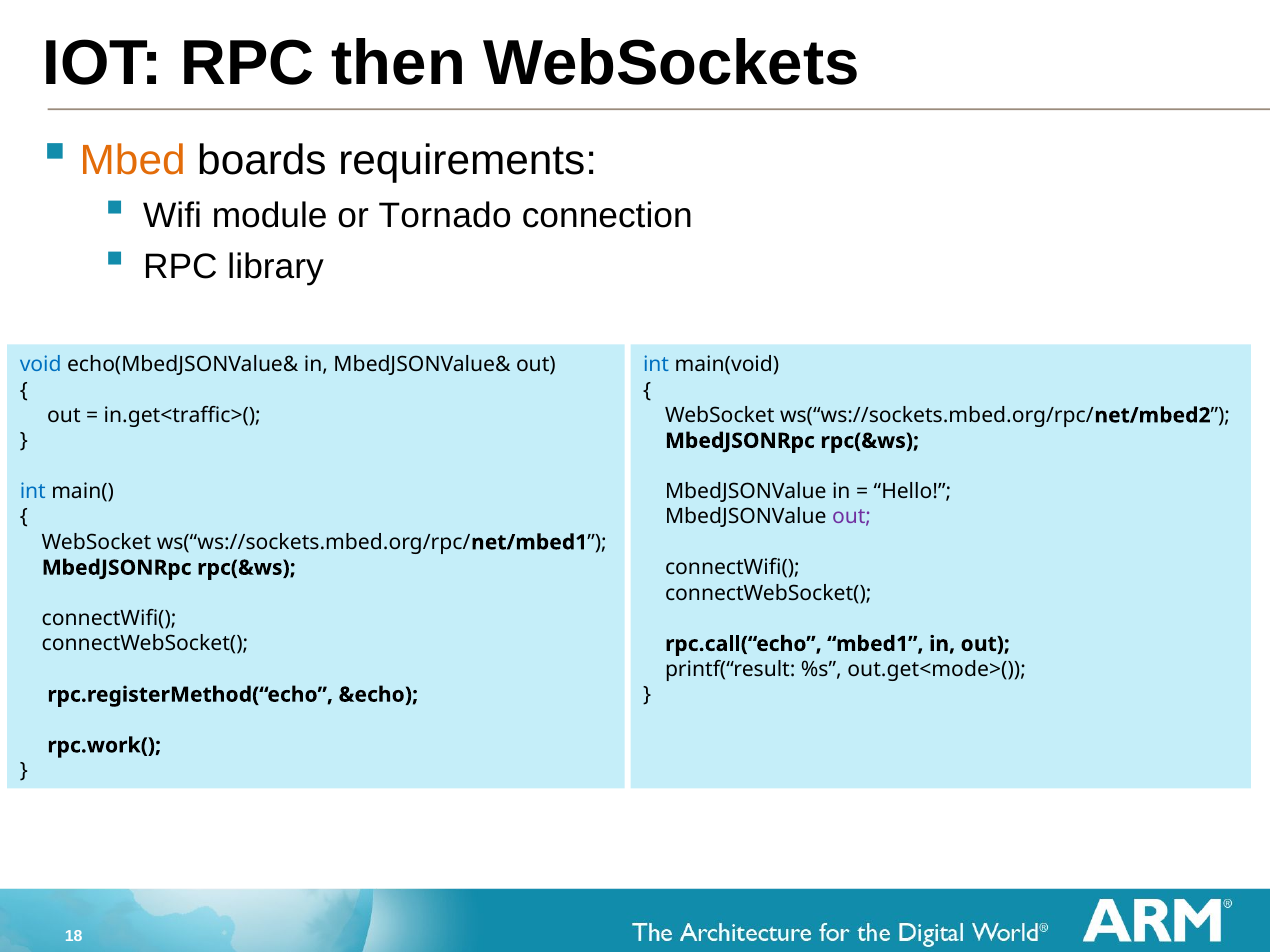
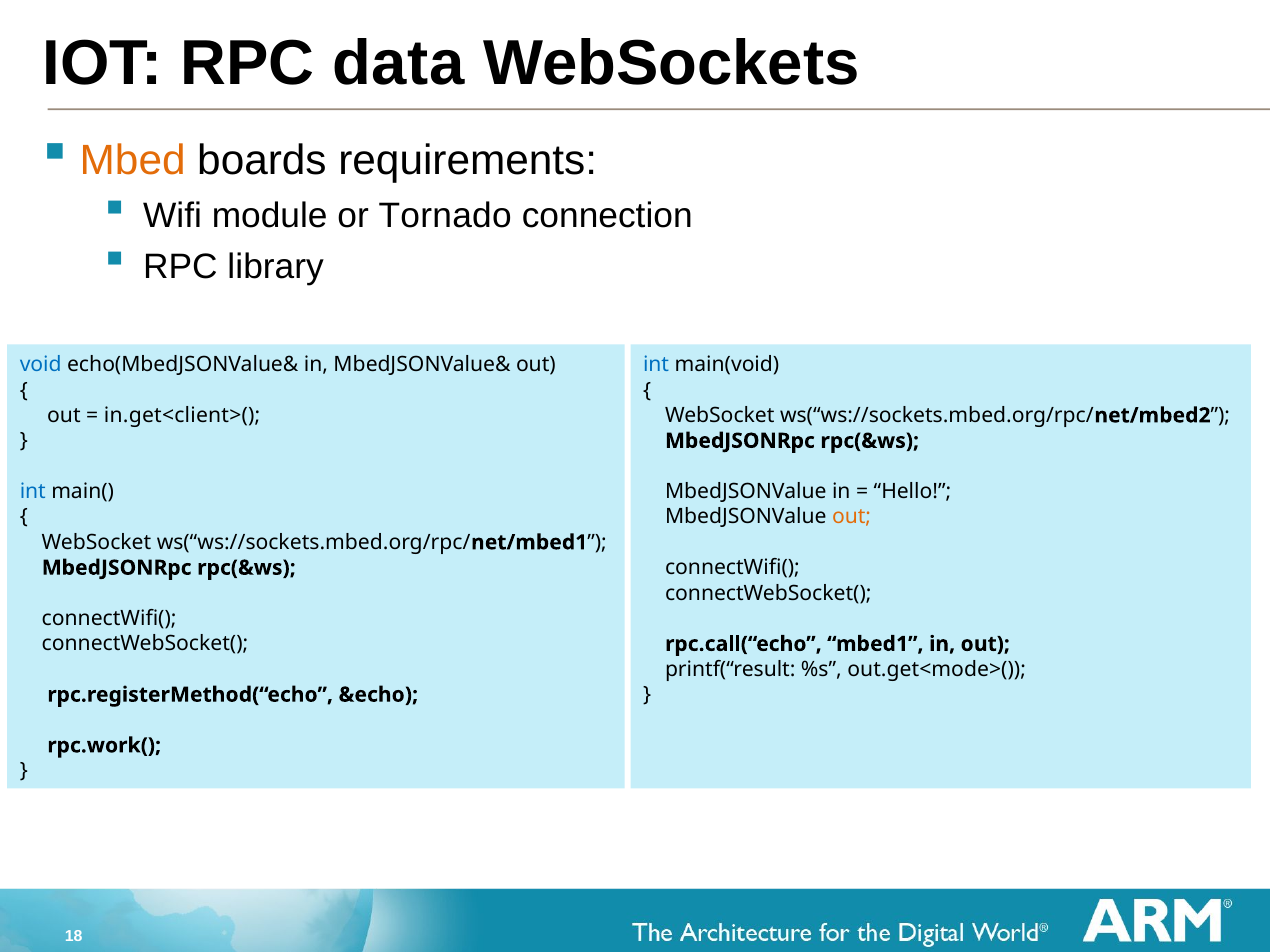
then: then -> data
in.get<traffic>(: in.get<traffic>( -> in.get<client>(
out at (852, 517) colour: purple -> orange
